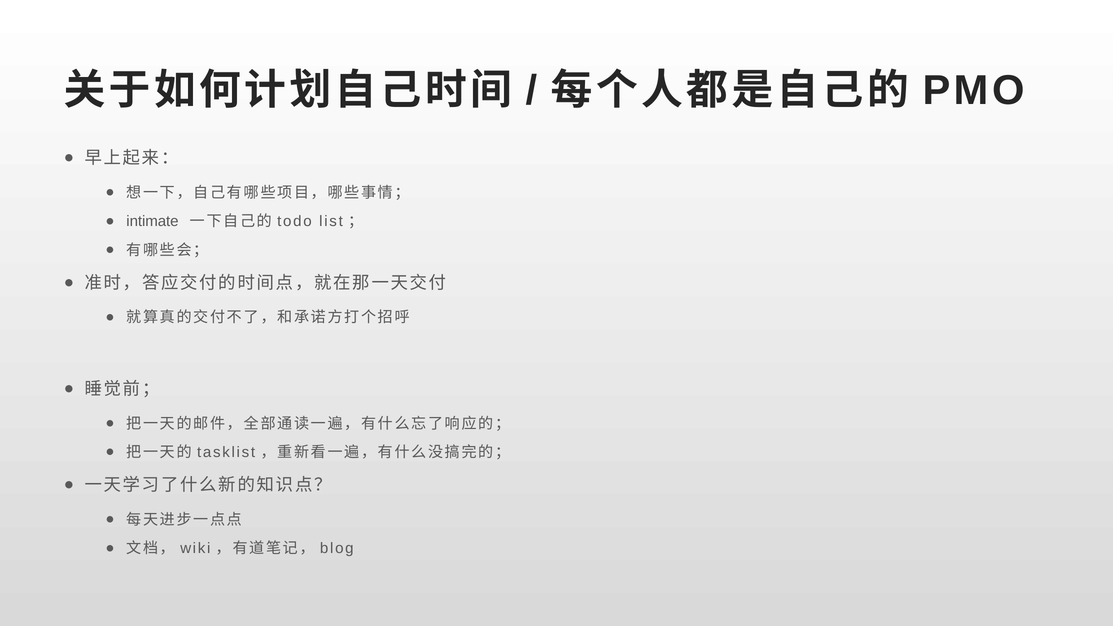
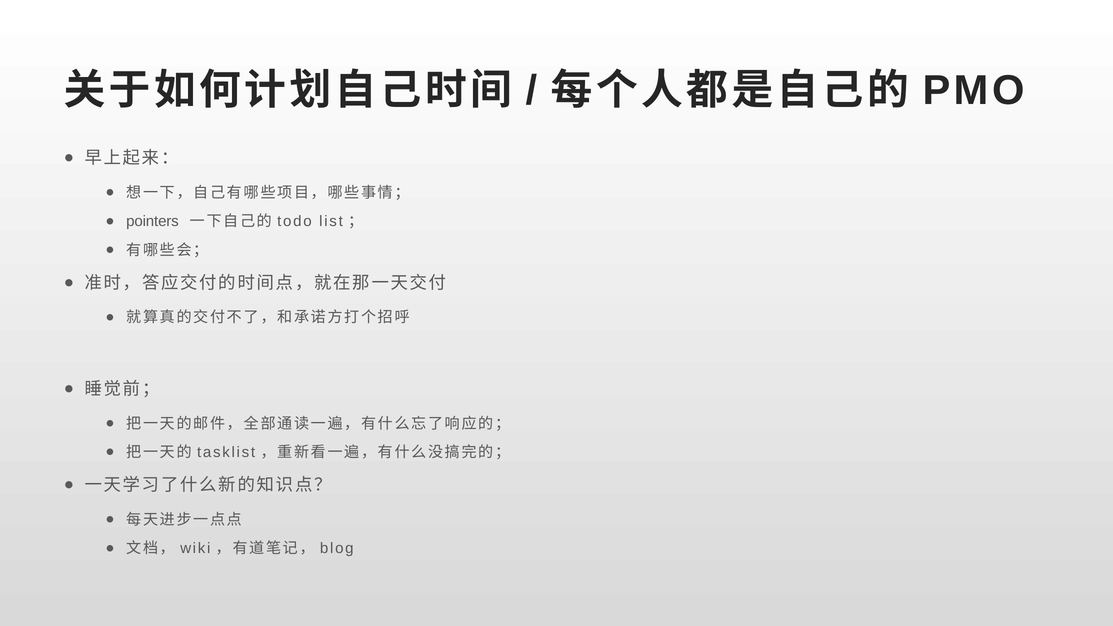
intimate: intimate -> pointers
